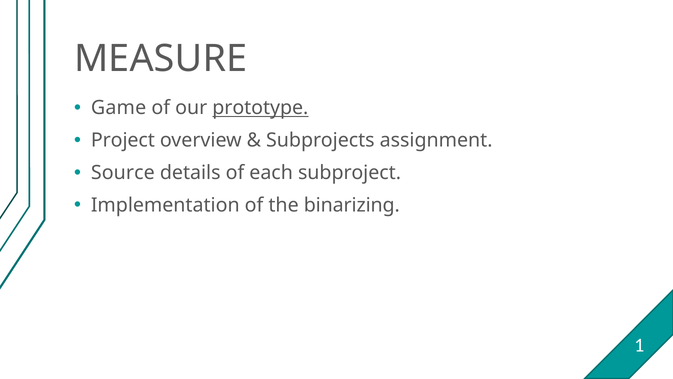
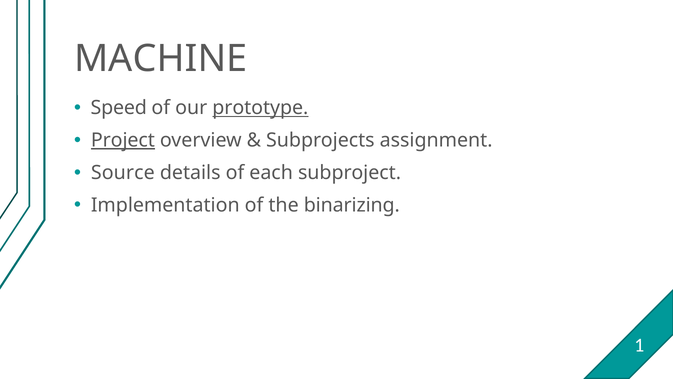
MEASURE: MEASURE -> MACHINE
Game: Game -> Speed
Project underline: none -> present
